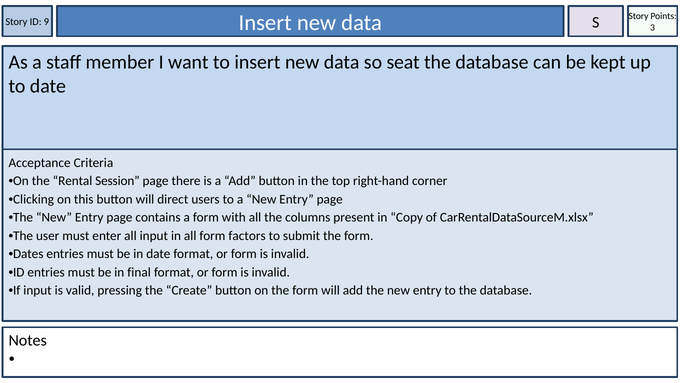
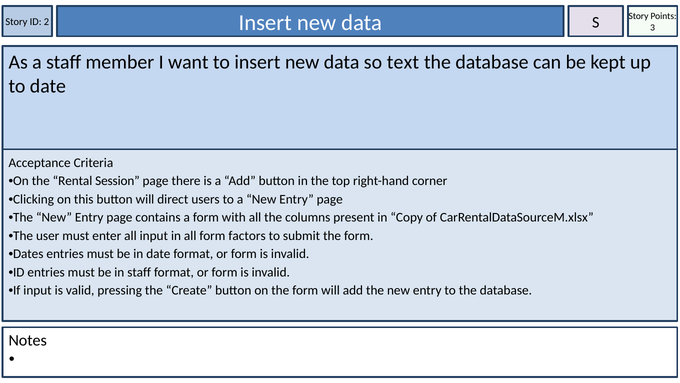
9: 9 -> 2
seat: seat -> text
in final: final -> staff
